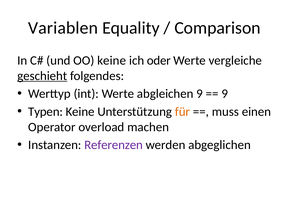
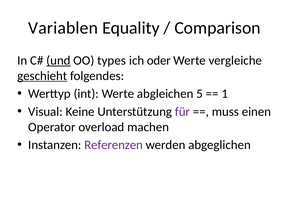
und underline: none -> present
OO keine: keine -> types
abgleichen 9: 9 -> 5
9 at (225, 94): 9 -> 1
Typen: Typen -> Visual
für colour: orange -> purple
